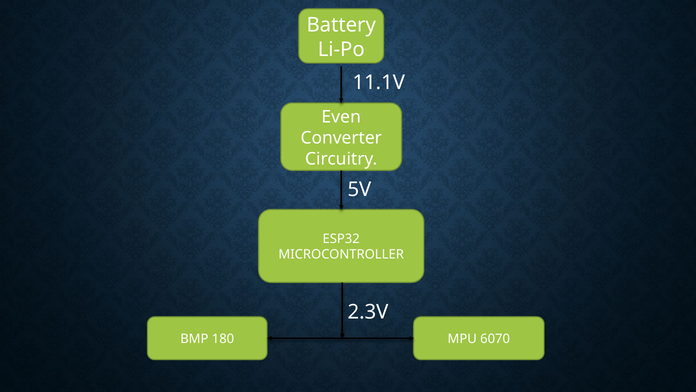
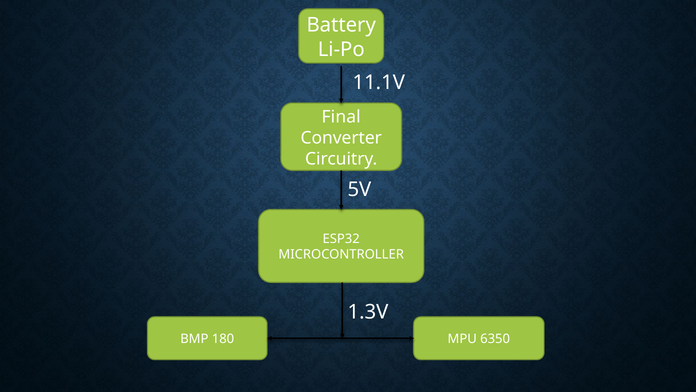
Even: Even -> Final
2.3V: 2.3V -> 1.3V
6070: 6070 -> 6350
